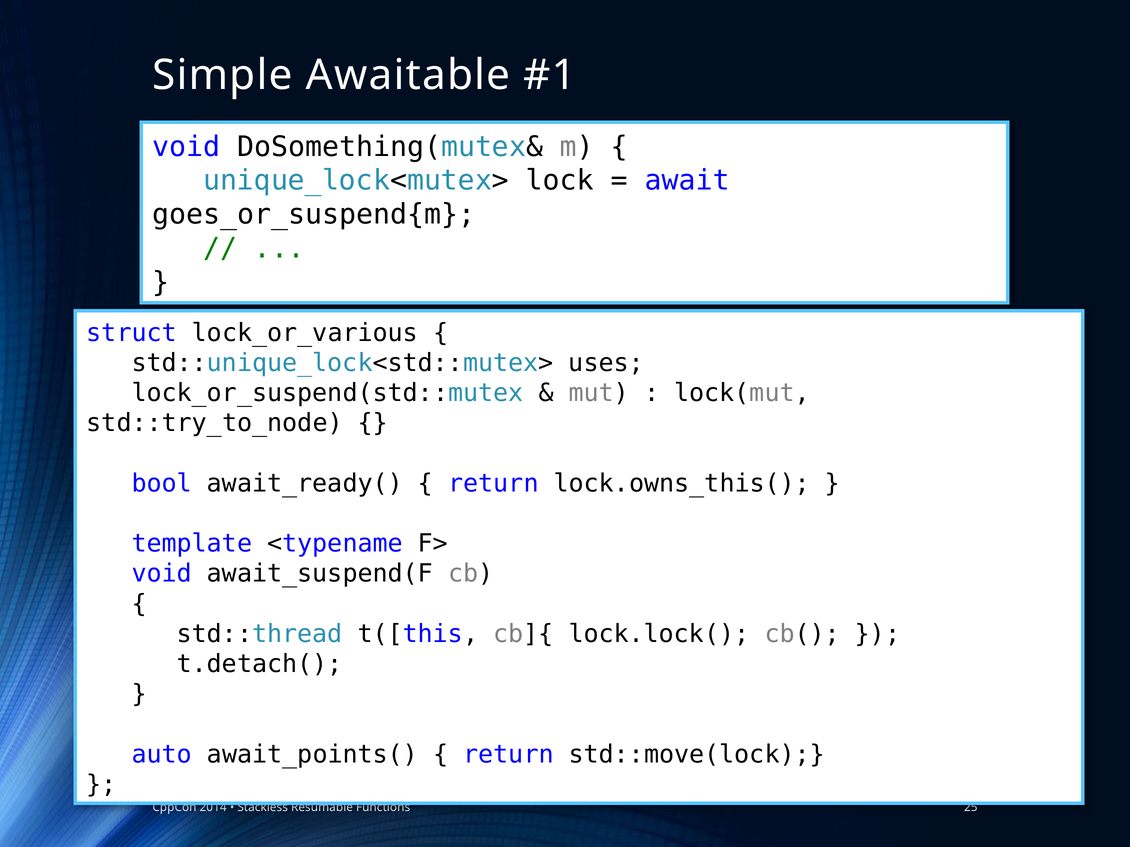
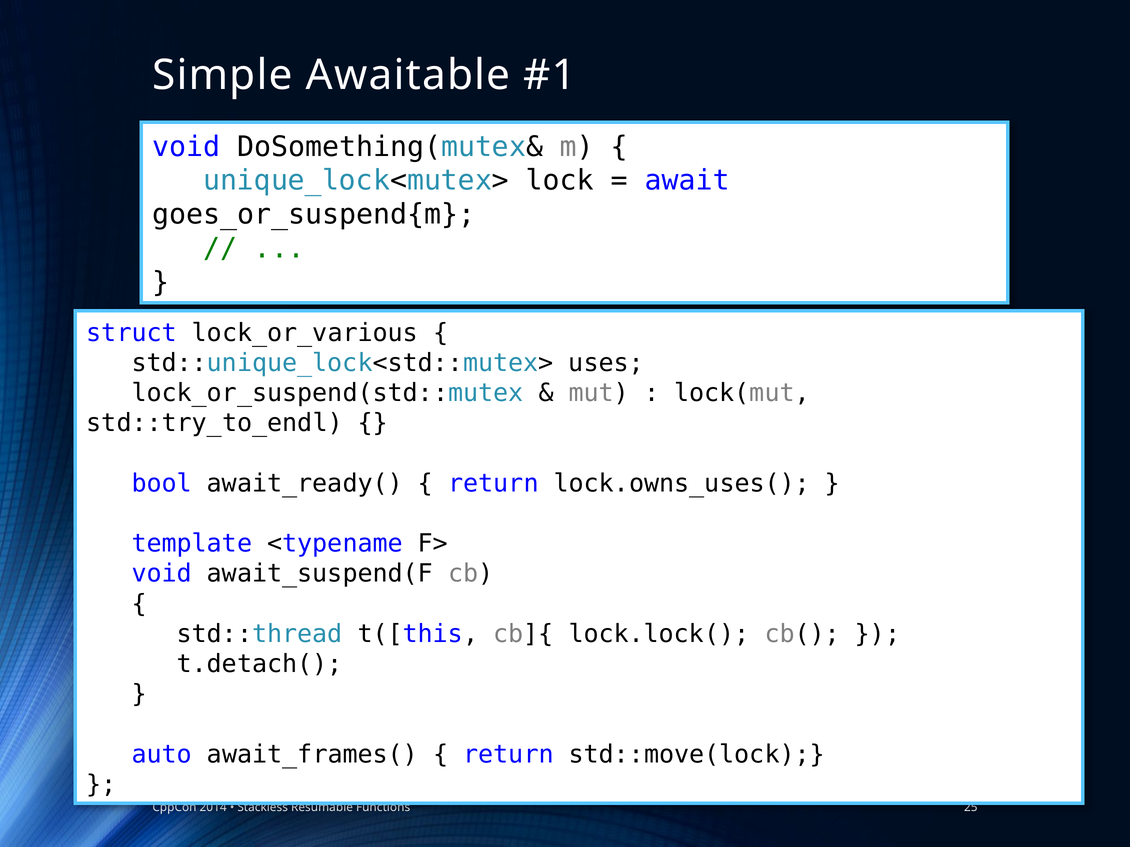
std::try_to_node: std::try_to_node -> std::try_to_endl
lock.owns_this(: lock.owns_this( -> lock.owns_uses(
await_points(: await_points( -> await_frames(
